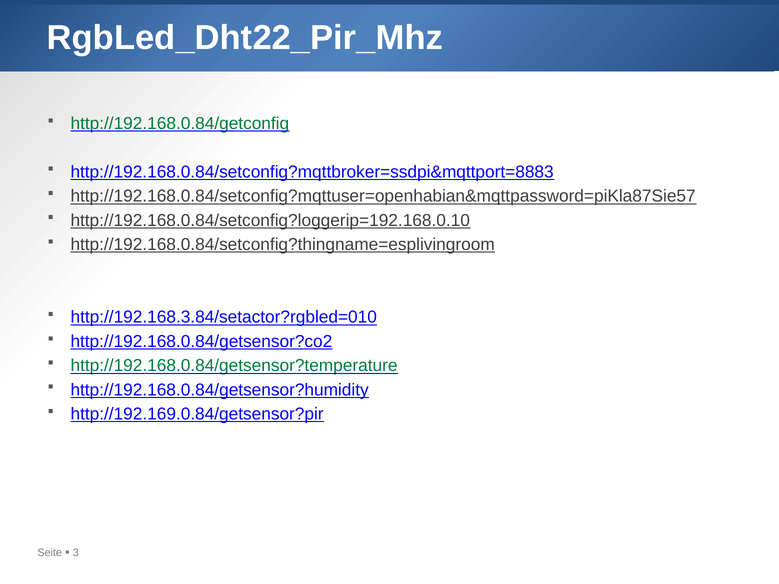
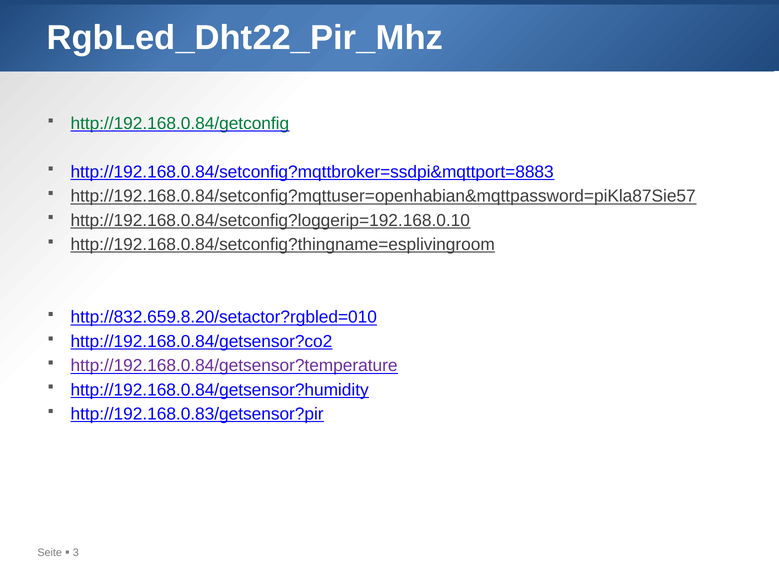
http://192.168.3.84/setactor?rgbled=010: http://192.168.3.84/setactor?rgbled=010 -> http://832.659.8.20/setactor?rgbled=010
http://192.168.0.84/getsensor?temperature colour: green -> purple
http://192.169.0.84/getsensor?pir: http://192.169.0.84/getsensor?pir -> http://192.168.0.83/getsensor?pir
